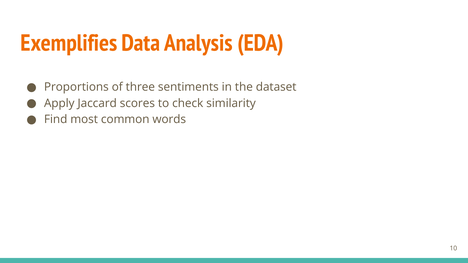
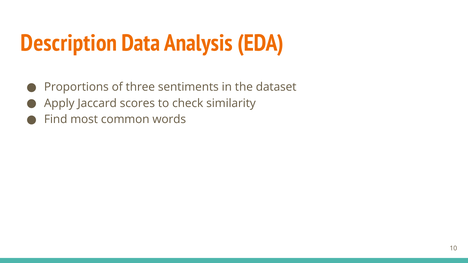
Exemplifies: Exemplifies -> Description
